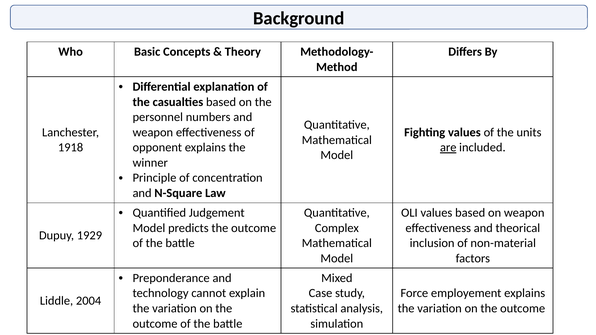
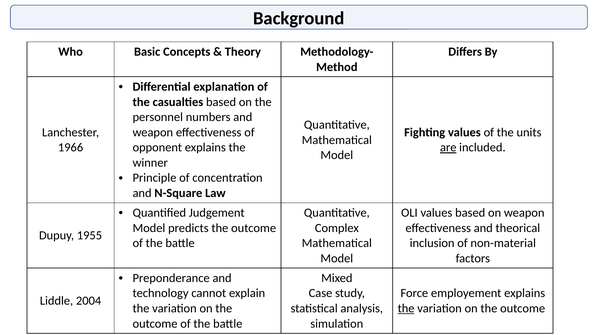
1918: 1918 -> 1966
1929: 1929 -> 1955
the at (406, 309) underline: none -> present
